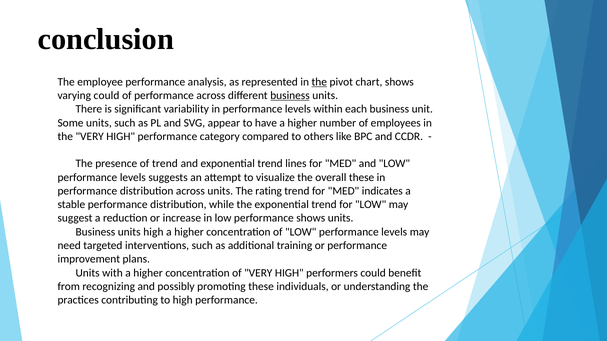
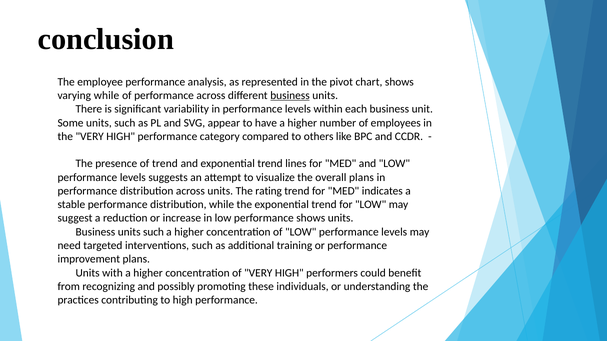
the at (319, 82) underline: present -> none
varying could: could -> while
overall these: these -> plans
Business units high: high -> such
